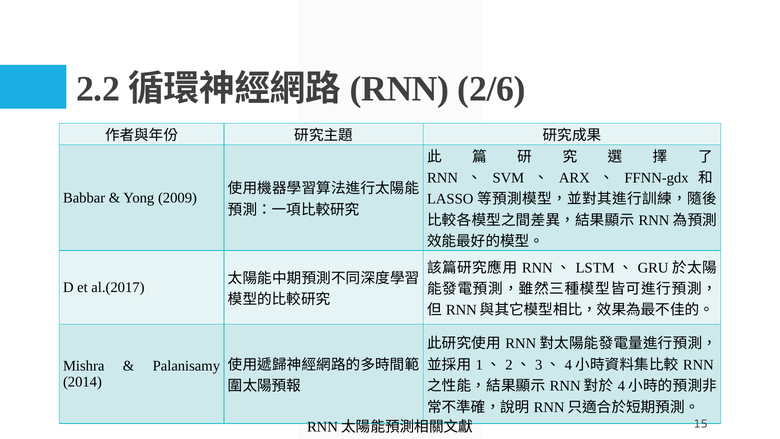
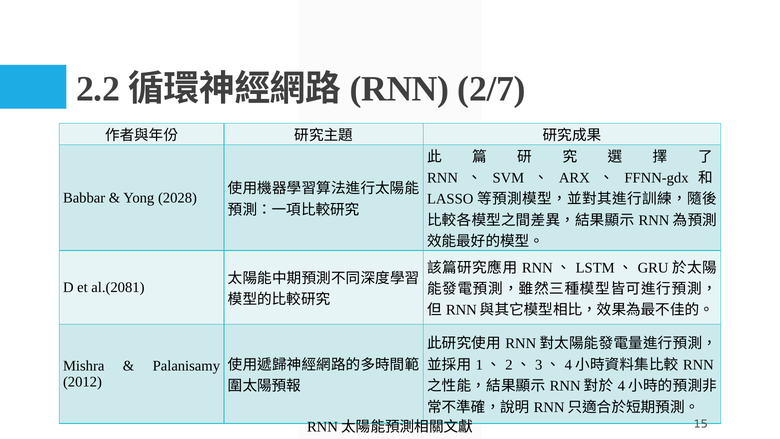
2/6: 2/6 -> 2/7
2009: 2009 -> 2028
al.(2017: al.(2017 -> al.(2081
2014: 2014 -> 2012
